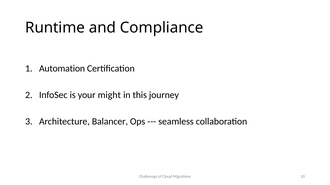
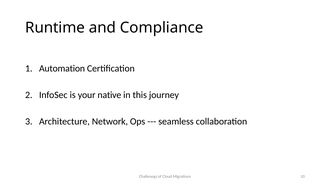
might: might -> native
Balancer: Balancer -> Network
